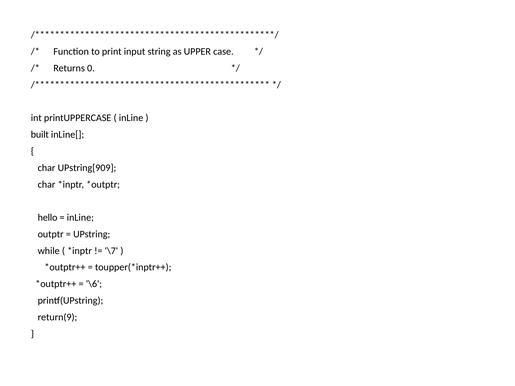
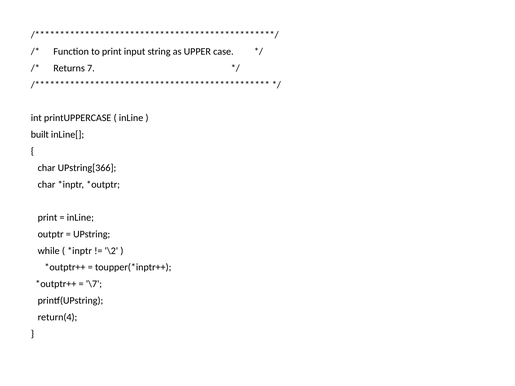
0: 0 -> 7
UPstring[909: UPstring[909 -> UPstring[366
hello at (48, 218): hello -> print
\7: \7 -> \2
\6: \6 -> \7
return(9: return(9 -> return(4
